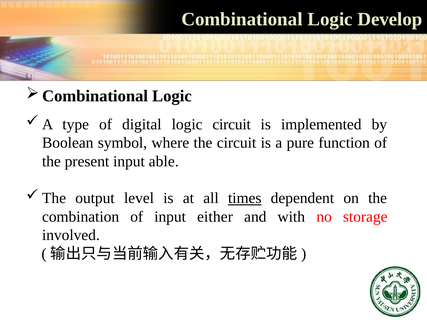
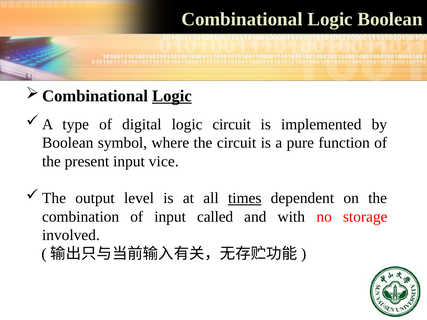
Logic Develop: Develop -> Boolean
Logic at (172, 96) underline: none -> present
able: able -> vice
either: either -> called
